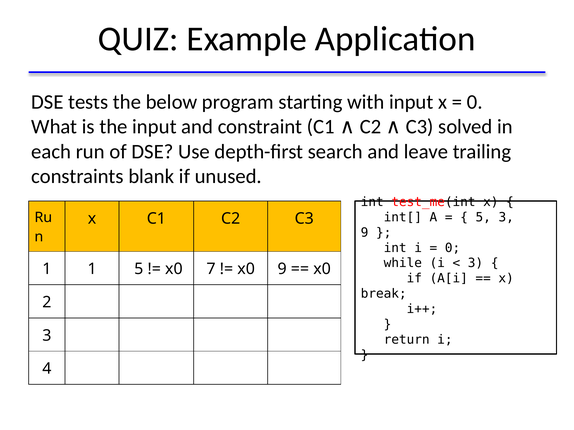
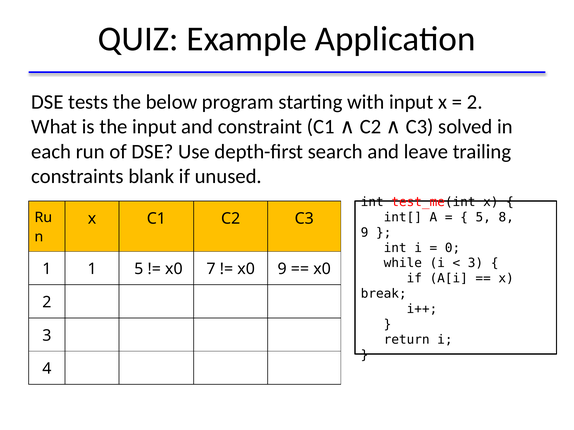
0 at (475, 102): 0 -> 2
5 3: 3 -> 8
